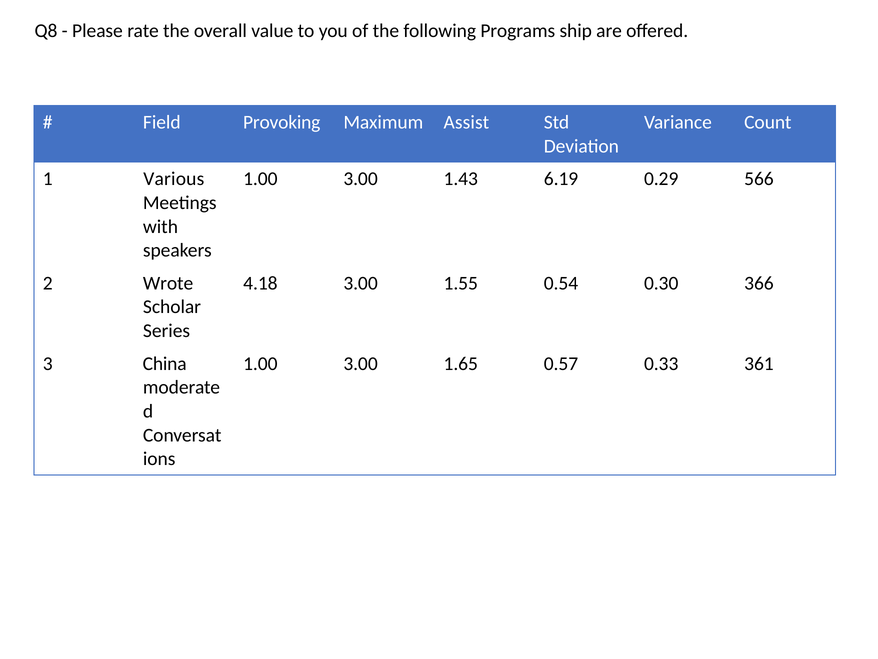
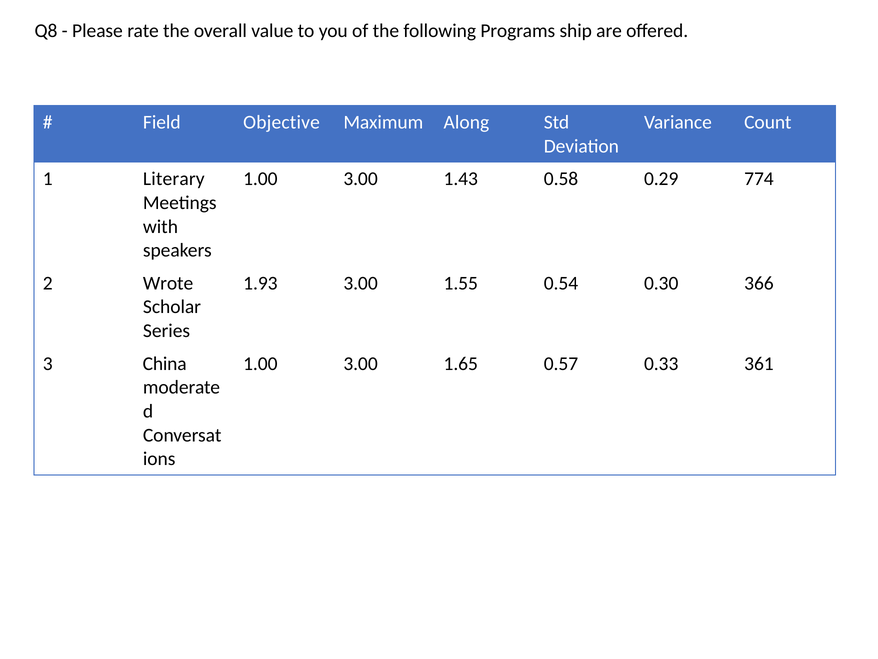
Provoking: Provoking -> Objective
Assist: Assist -> Along
Various: Various -> Literary
6.19: 6.19 -> 0.58
566: 566 -> 774
4.18: 4.18 -> 1.93
